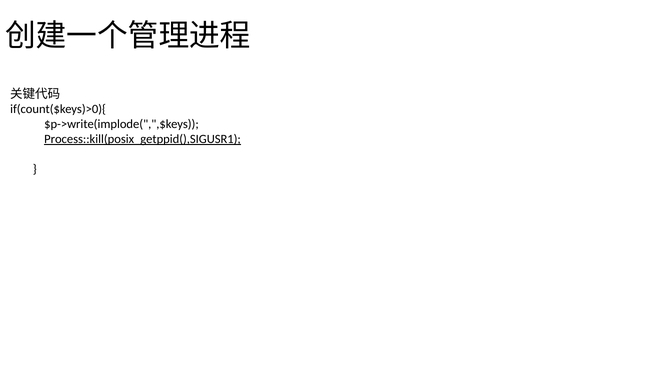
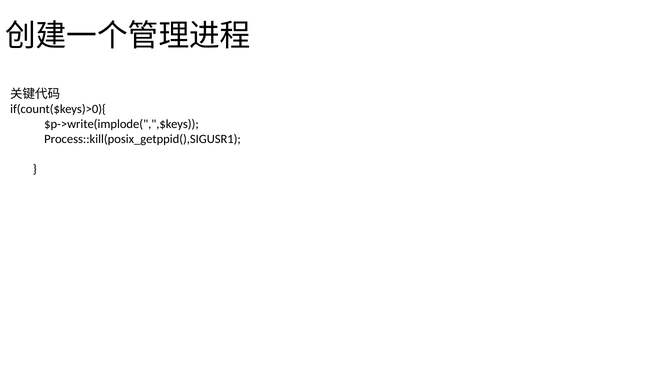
Process::kill(posix_getppid(),SIGUSR1 underline: present -> none
